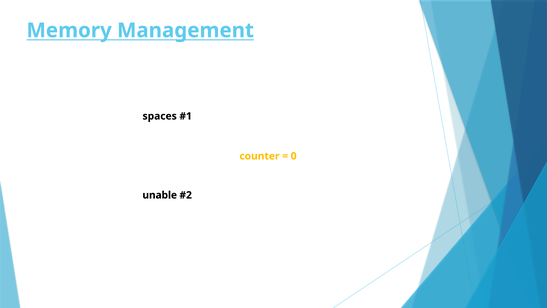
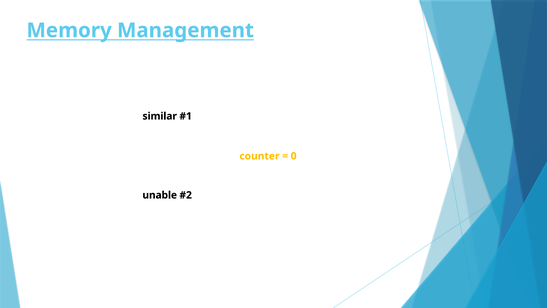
spaces: spaces -> similar
